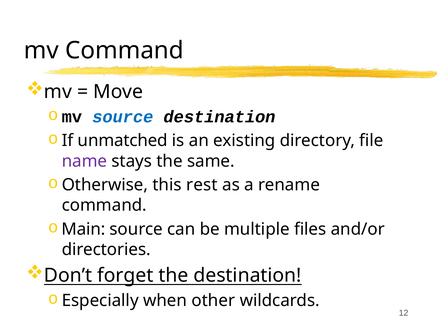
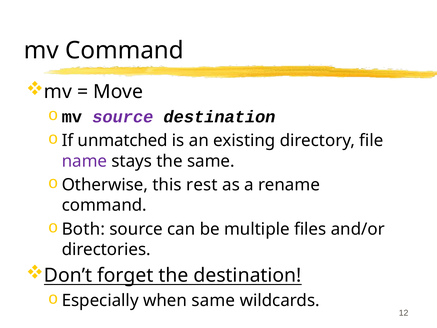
source at (123, 117) colour: blue -> purple
Main: Main -> Both
when other: other -> same
